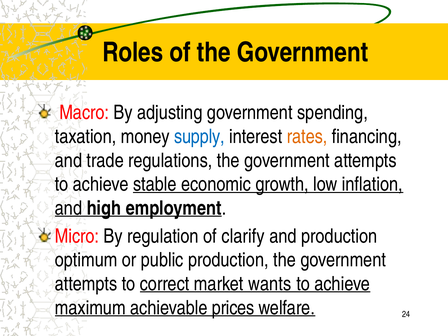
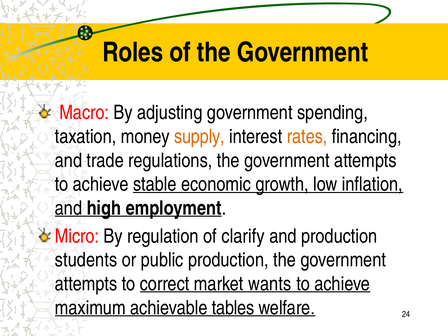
supply colour: blue -> orange
optimum: optimum -> students
prices: prices -> tables
